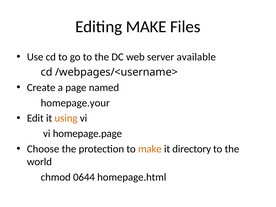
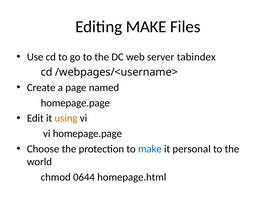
available: available -> tabindex
homepage.your at (75, 103): homepage.your -> homepage.page
make at (150, 149) colour: orange -> blue
directory: directory -> personal
